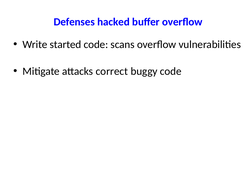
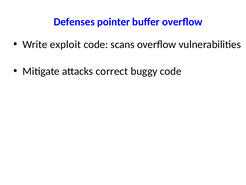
hacked: hacked -> pointer
started: started -> exploit
